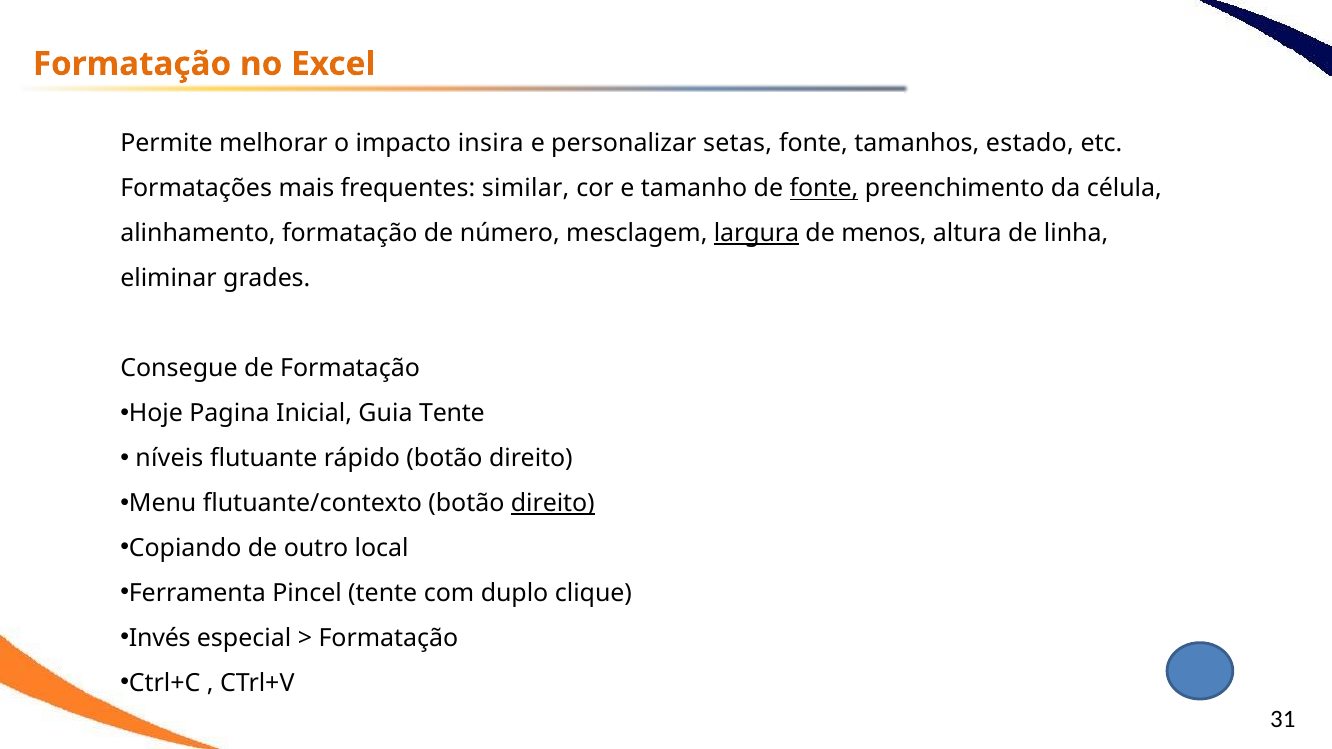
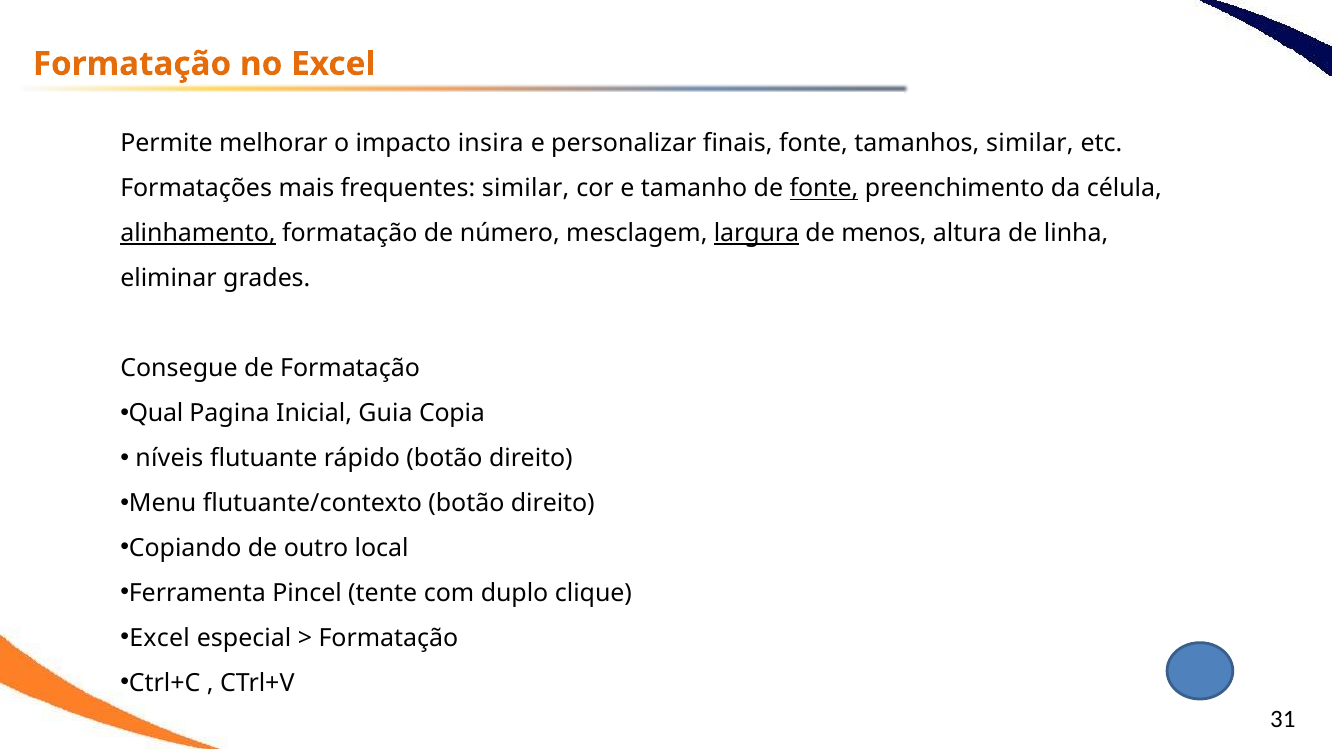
setas: setas -> finais
tamanhos estado: estado -> similar
alinhamento underline: none -> present
Hoje: Hoje -> Qual
Guia Tente: Tente -> Copia
direito at (553, 503) underline: present -> none
Invés at (160, 638): Invés -> Excel
